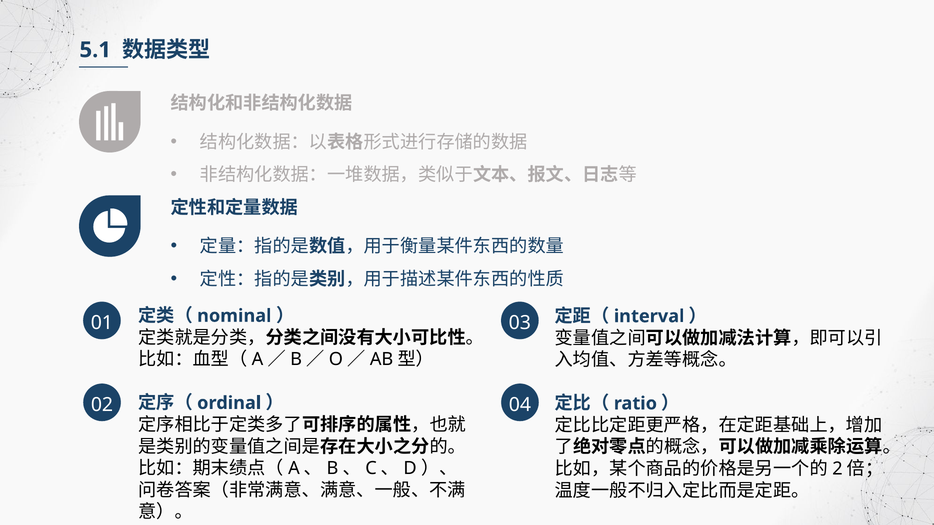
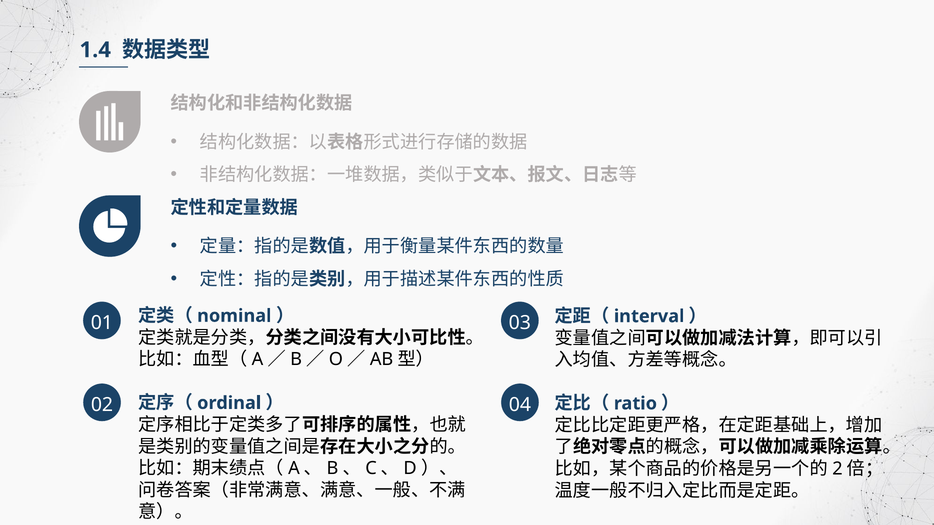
5.1: 5.1 -> 1.4
